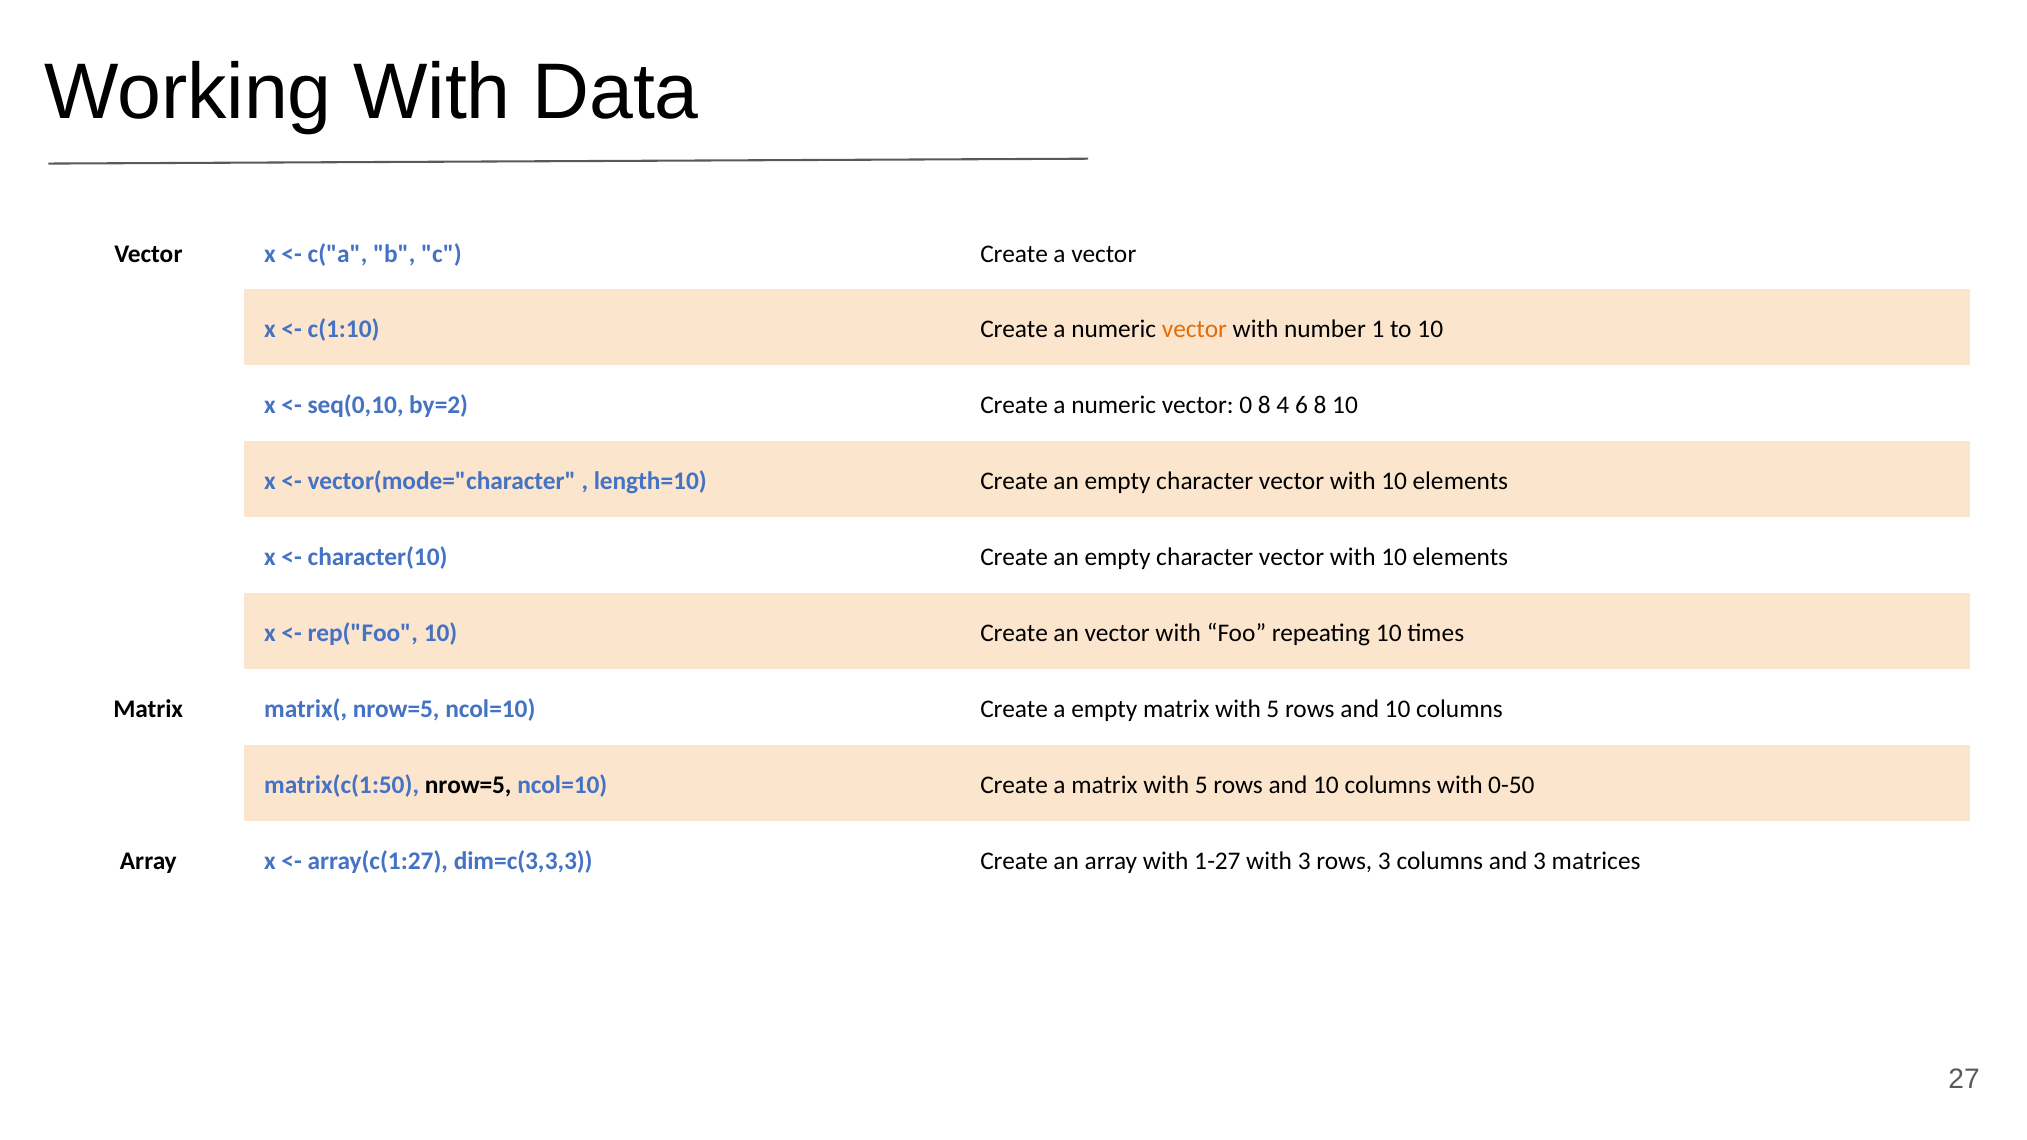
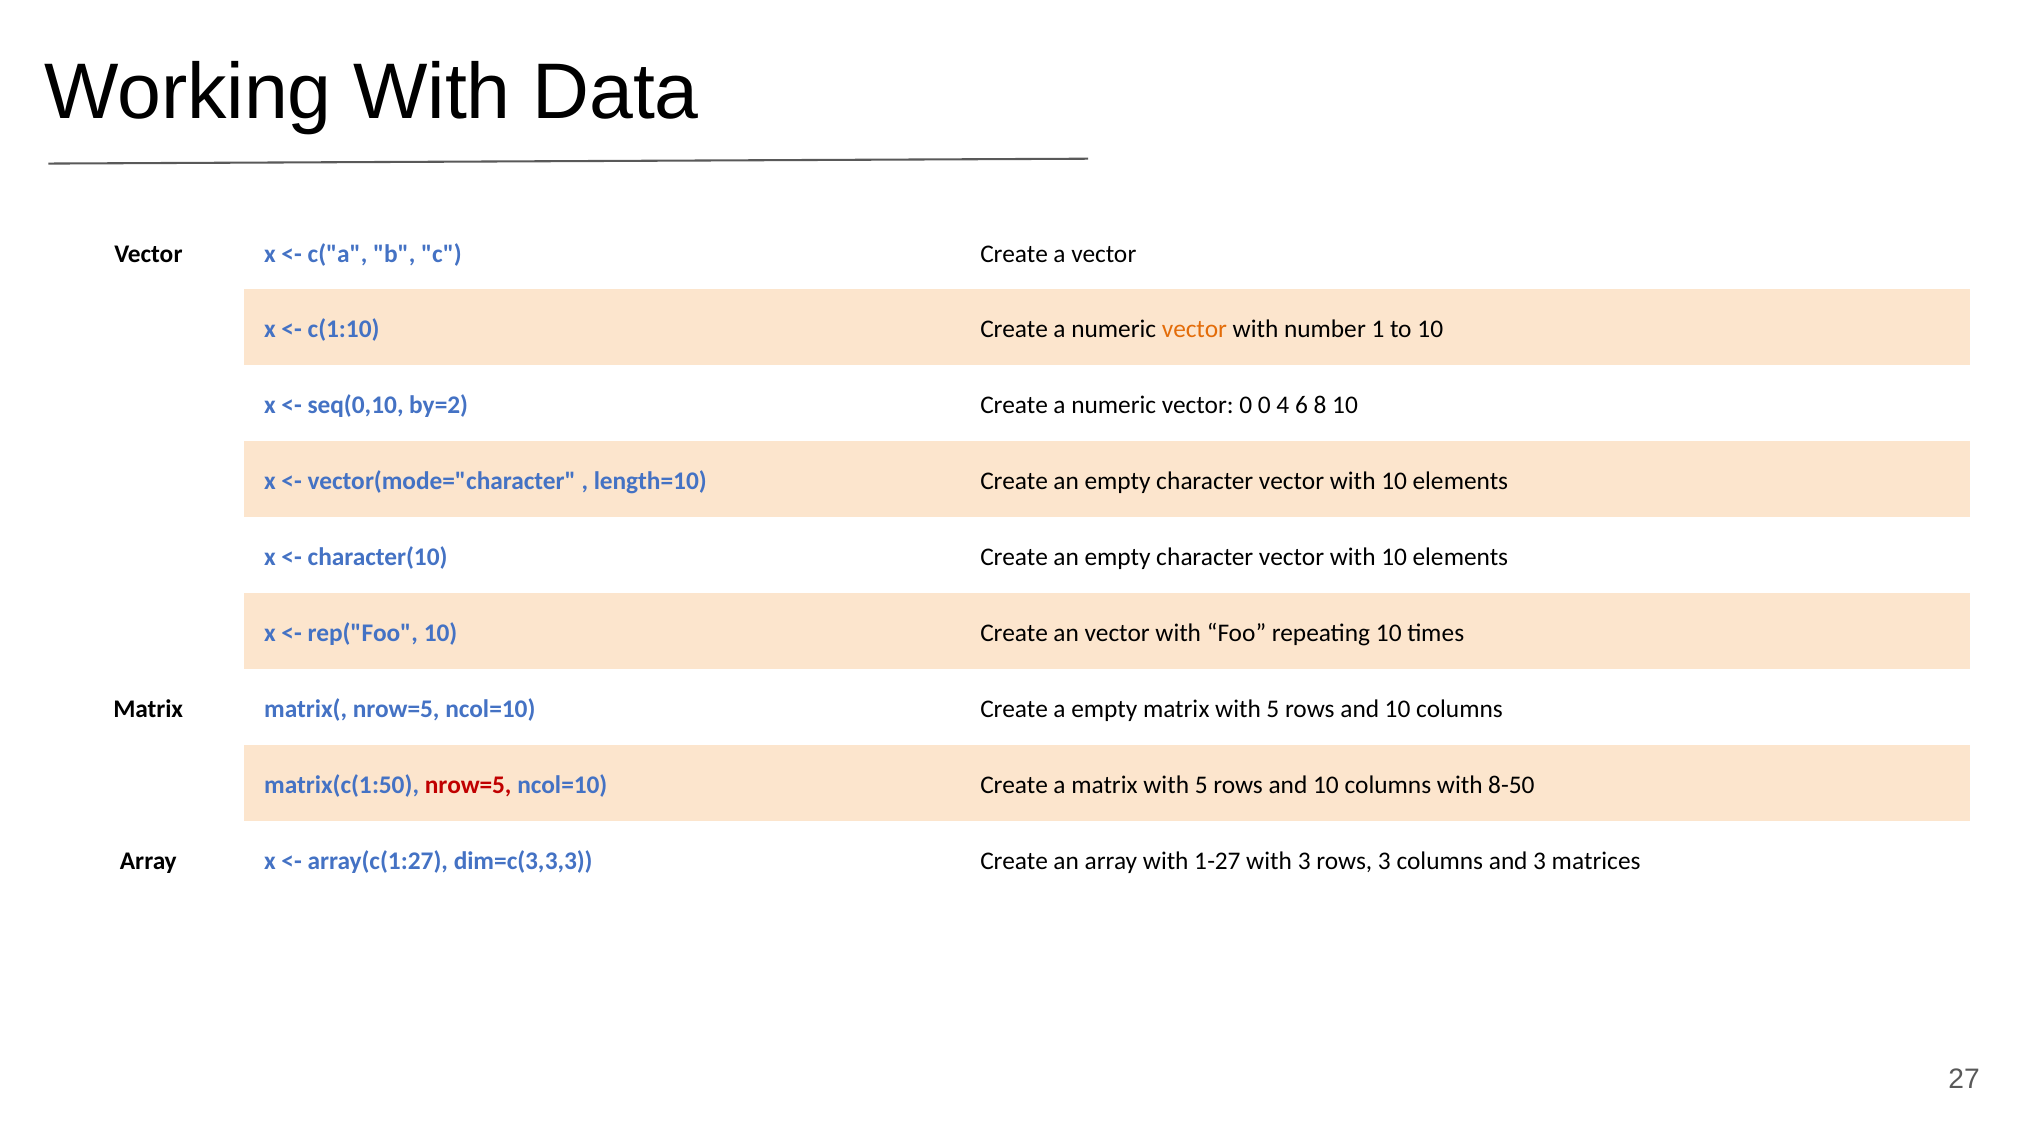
0 8: 8 -> 0
nrow=5 at (468, 785) colour: black -> red
0-50: 0-50 -> 8-50
